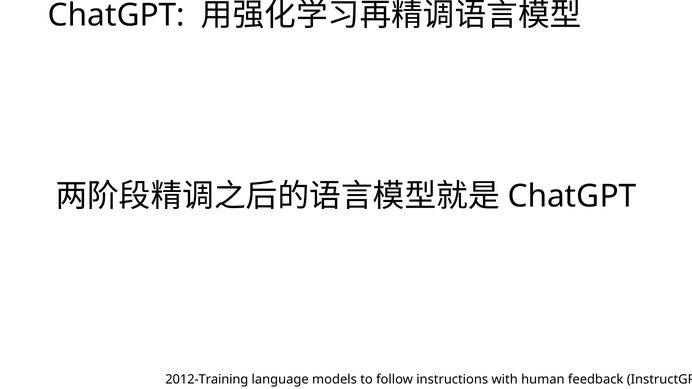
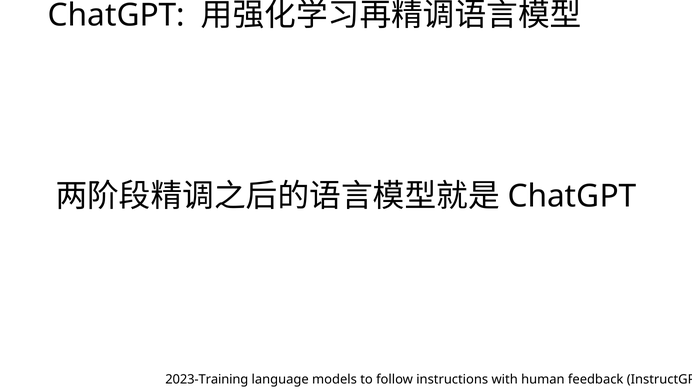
2012-Training: 2012-Training -> 2023-Training
